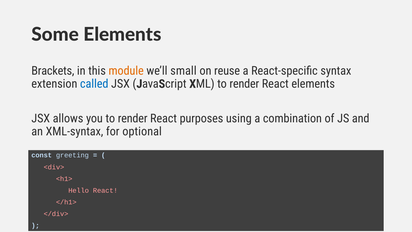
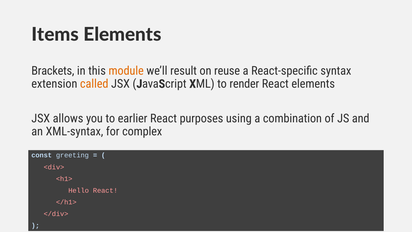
Some: Some -> Items
small: small -> result
called colour: blue -> orange
you to render: render -> earlier
optional: optional -> complex
